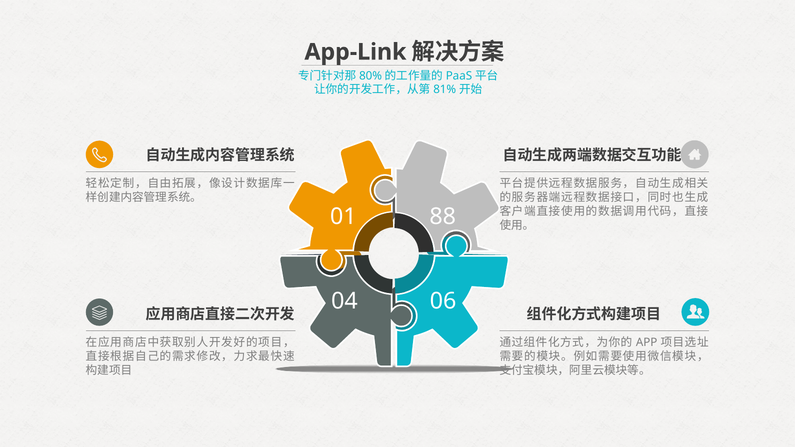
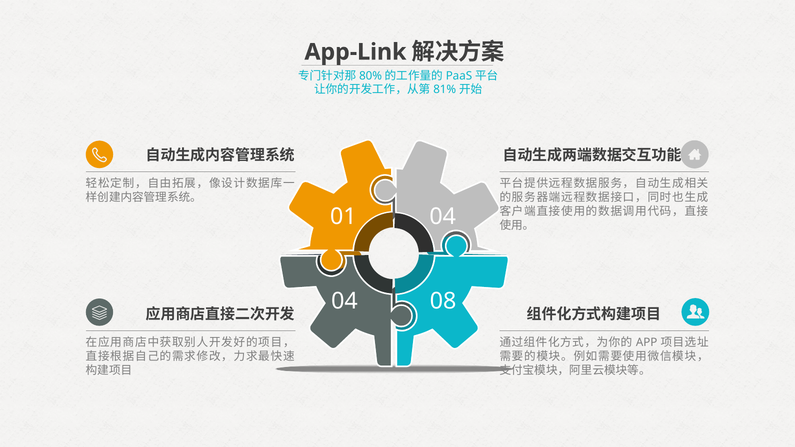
01 88: 88 -> 04
06: 06 -> 08
